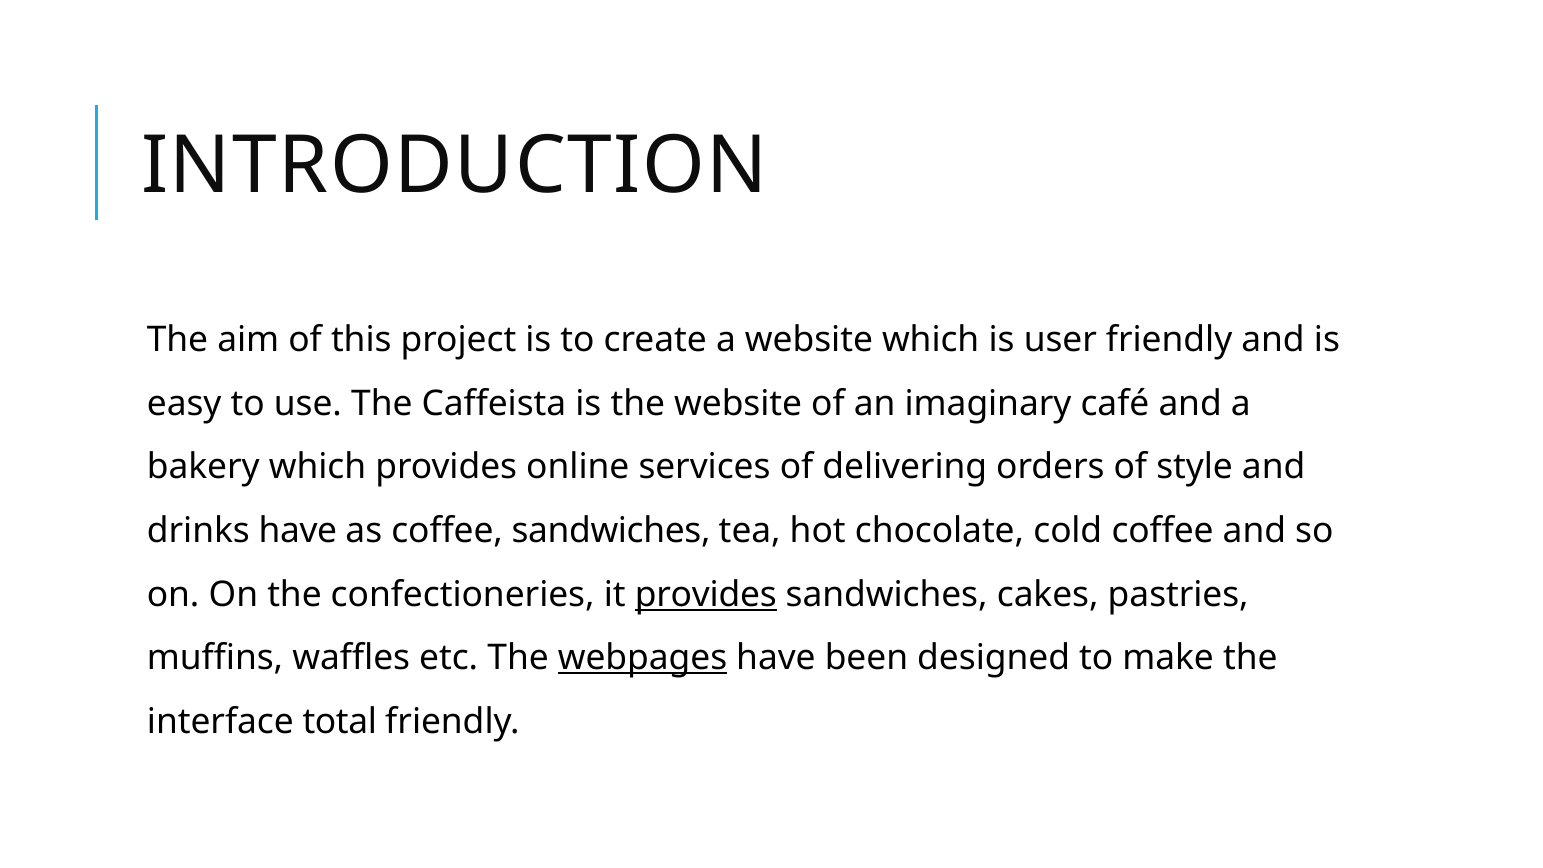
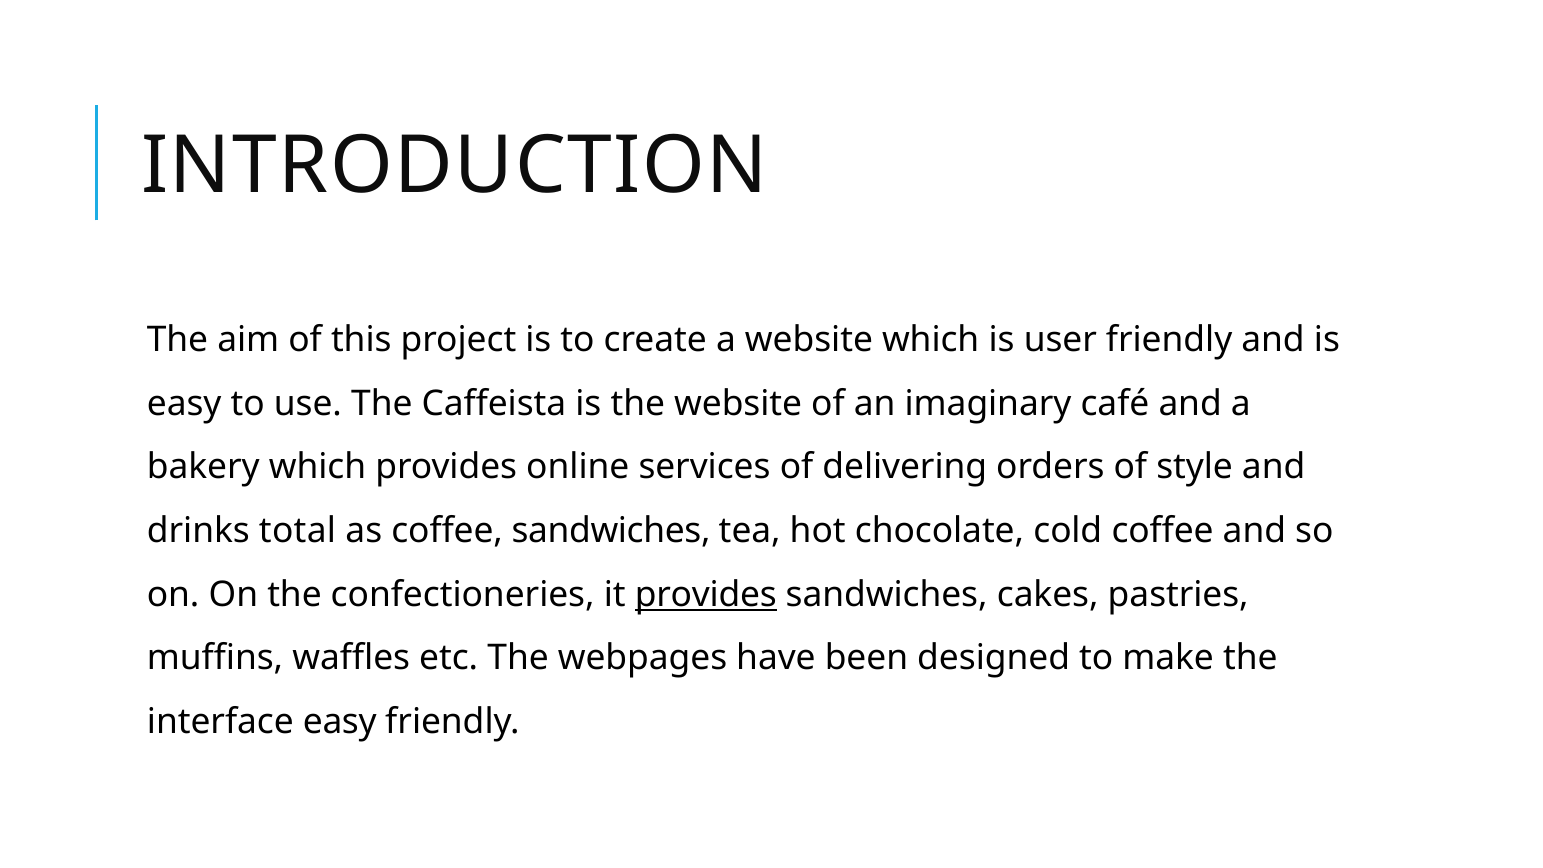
drinks have: have -> total
webpages underline: present -> none
interface total: total -> easy
